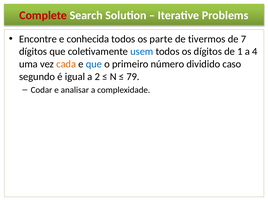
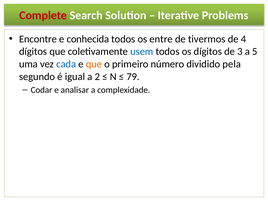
parte: parte -> entre
7: 7 -> 4
1: 1 -> 3
4: 4 -> 5
cada colour: orange -> blue
que at (94, 64) colour: blue -> orange
caso: caso -> pela
